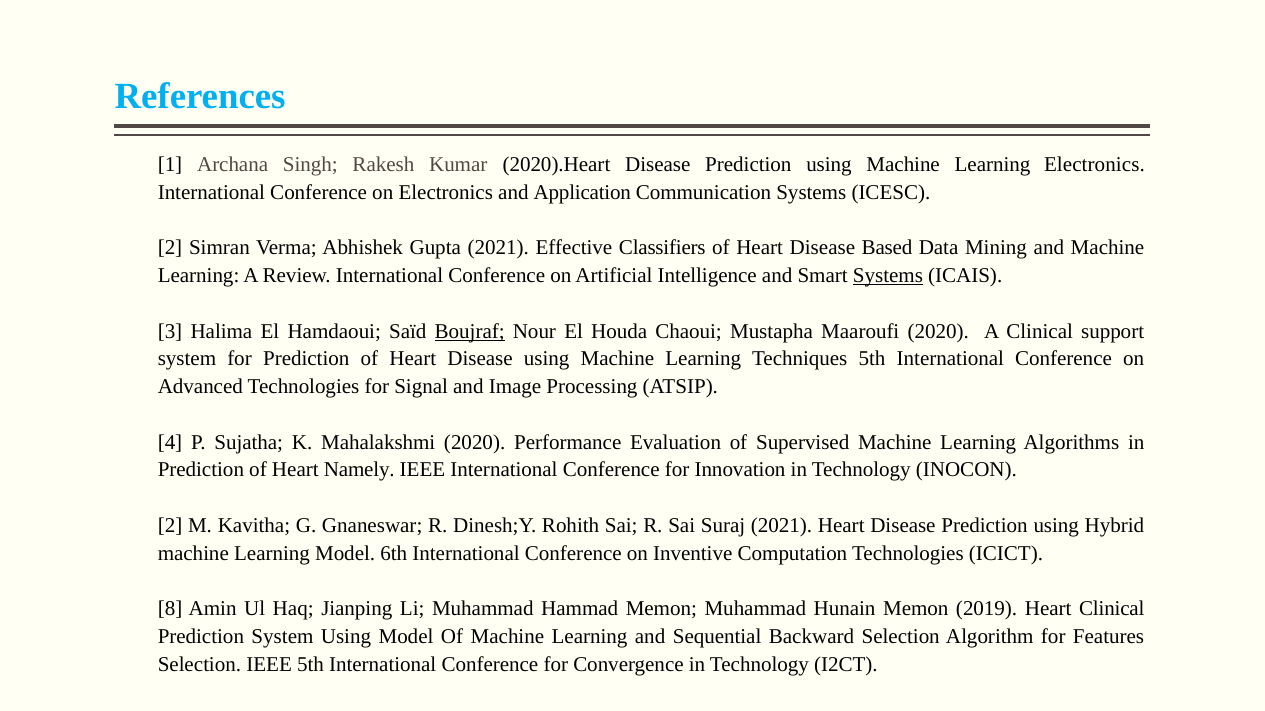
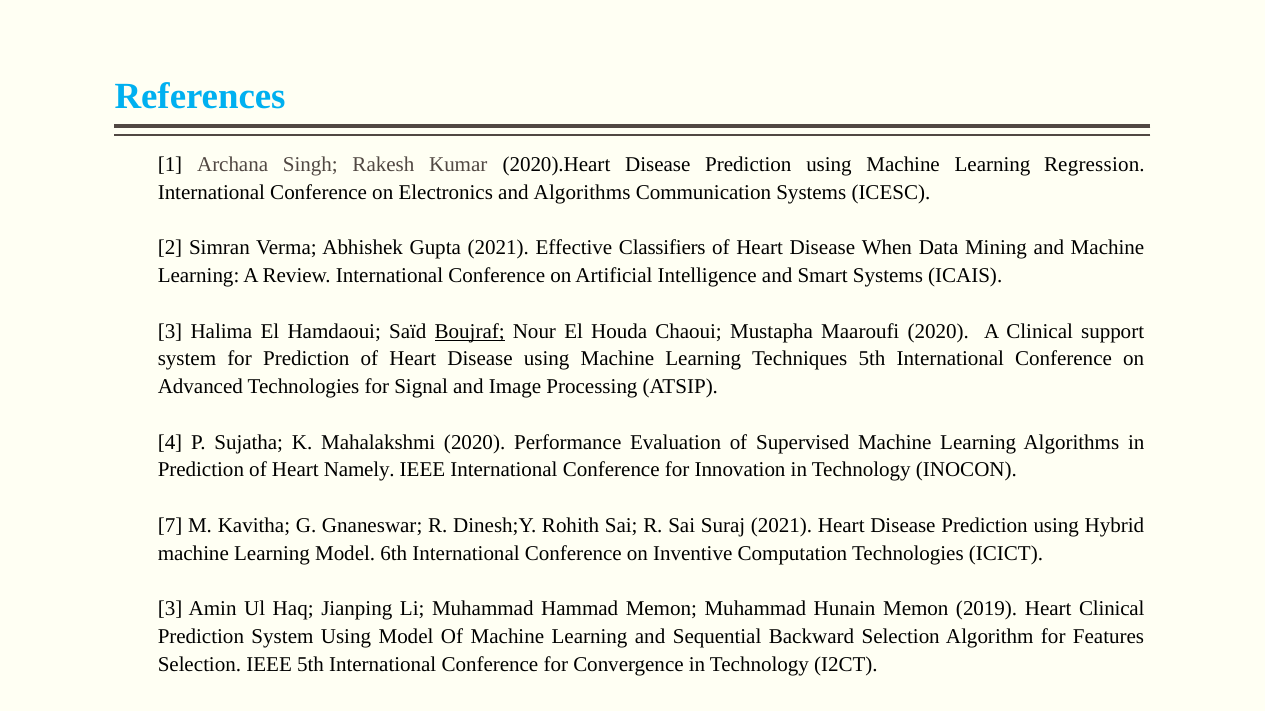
Learning Electronics: Electronics -> Regression
and Application: Application -> Algorithms
Based: Based -> When
Systems at (888, 276) underline: present -> none
2 at (170, 526): 2 -> 7
8 at (170, 609): 8 -> 3
